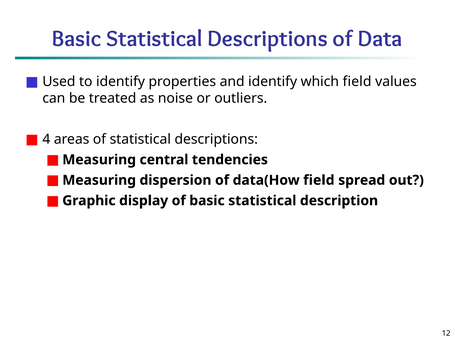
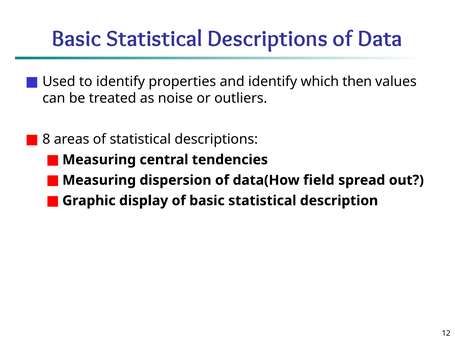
which field: field -> then
4: 4 -> 8
